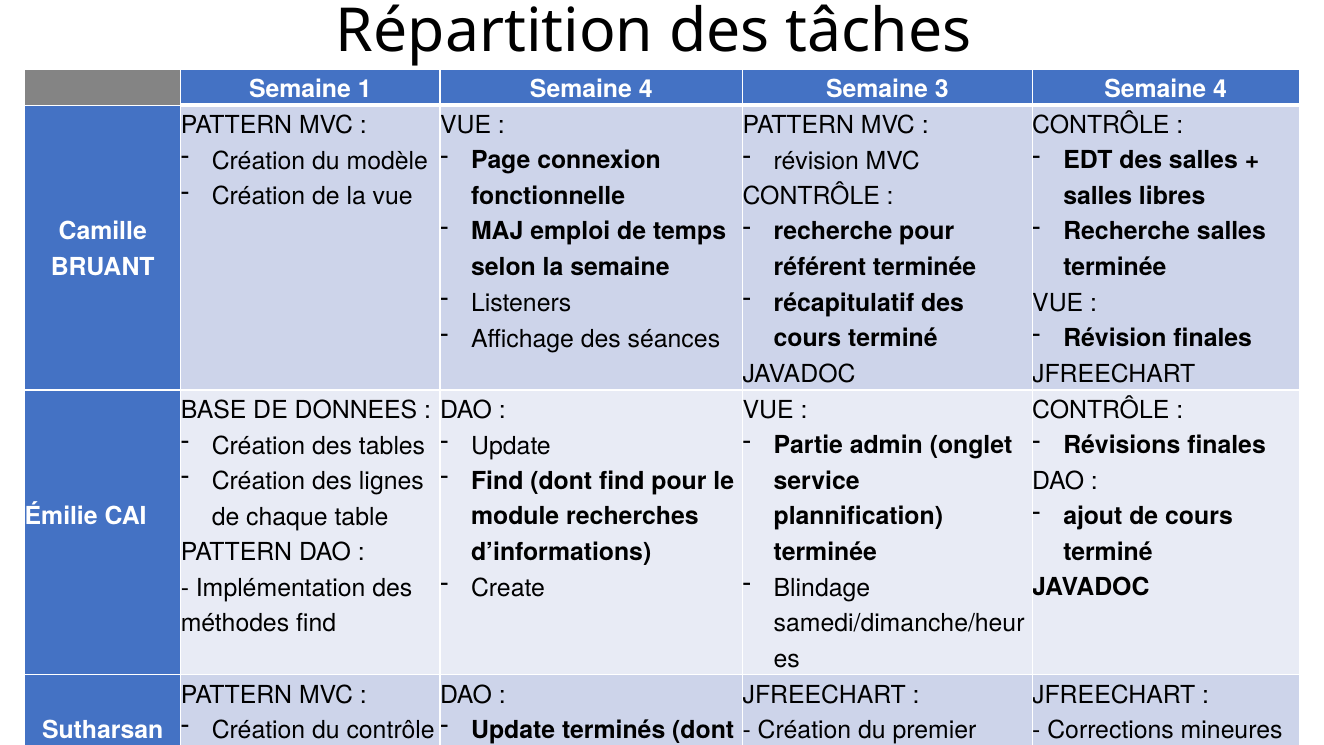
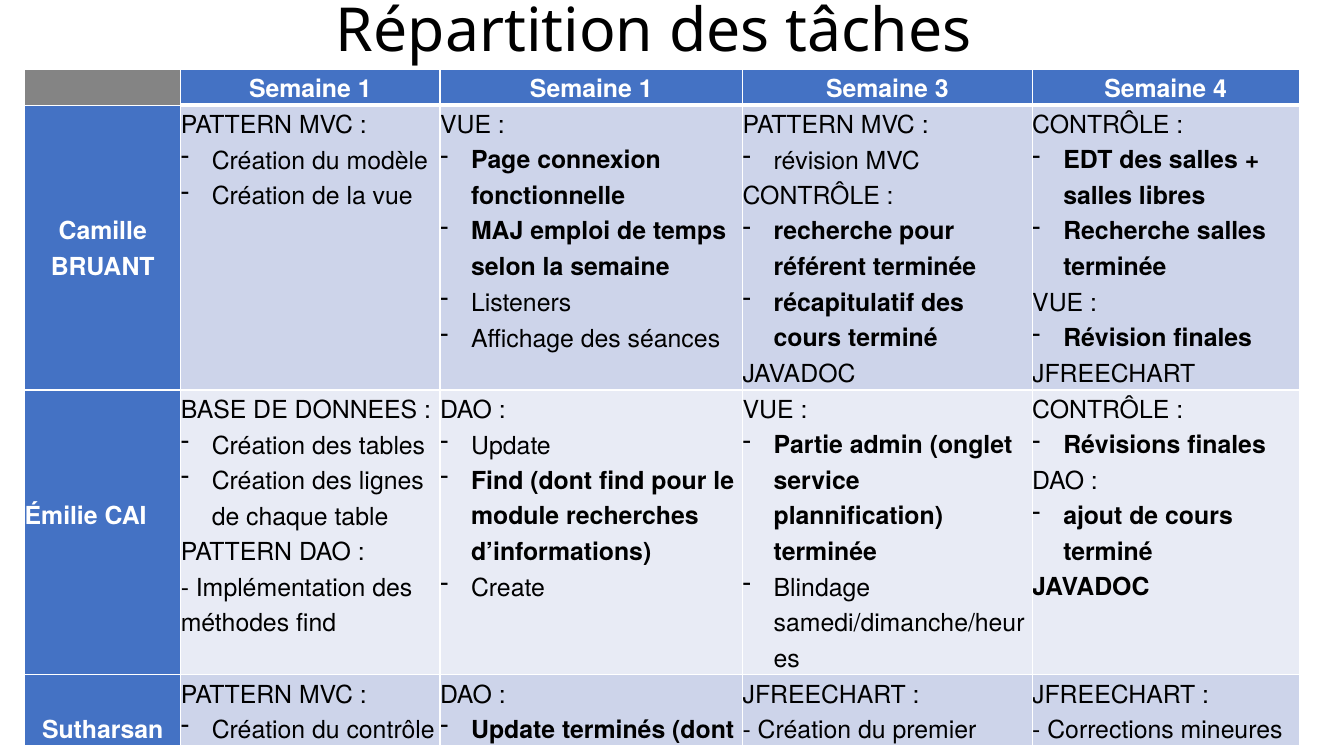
1 Semaine 4: 4 -> 1
